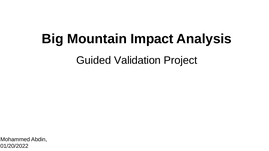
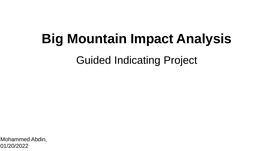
Validation: Validation -> Indicating
